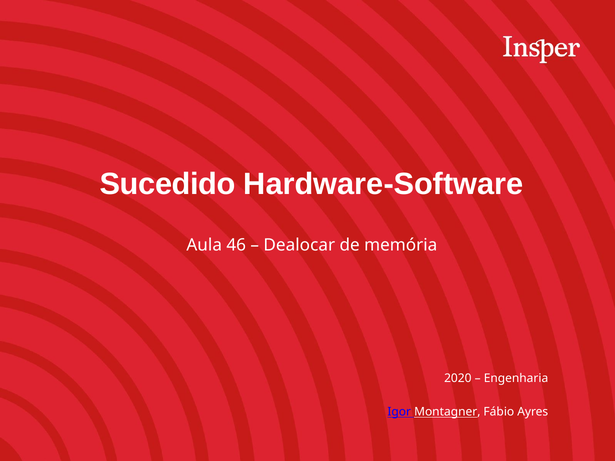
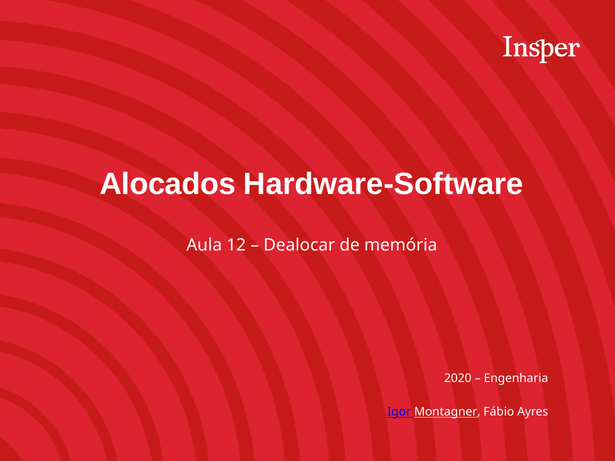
Sucedido: Sucedido -> Alocados
46: 46 -> 12
